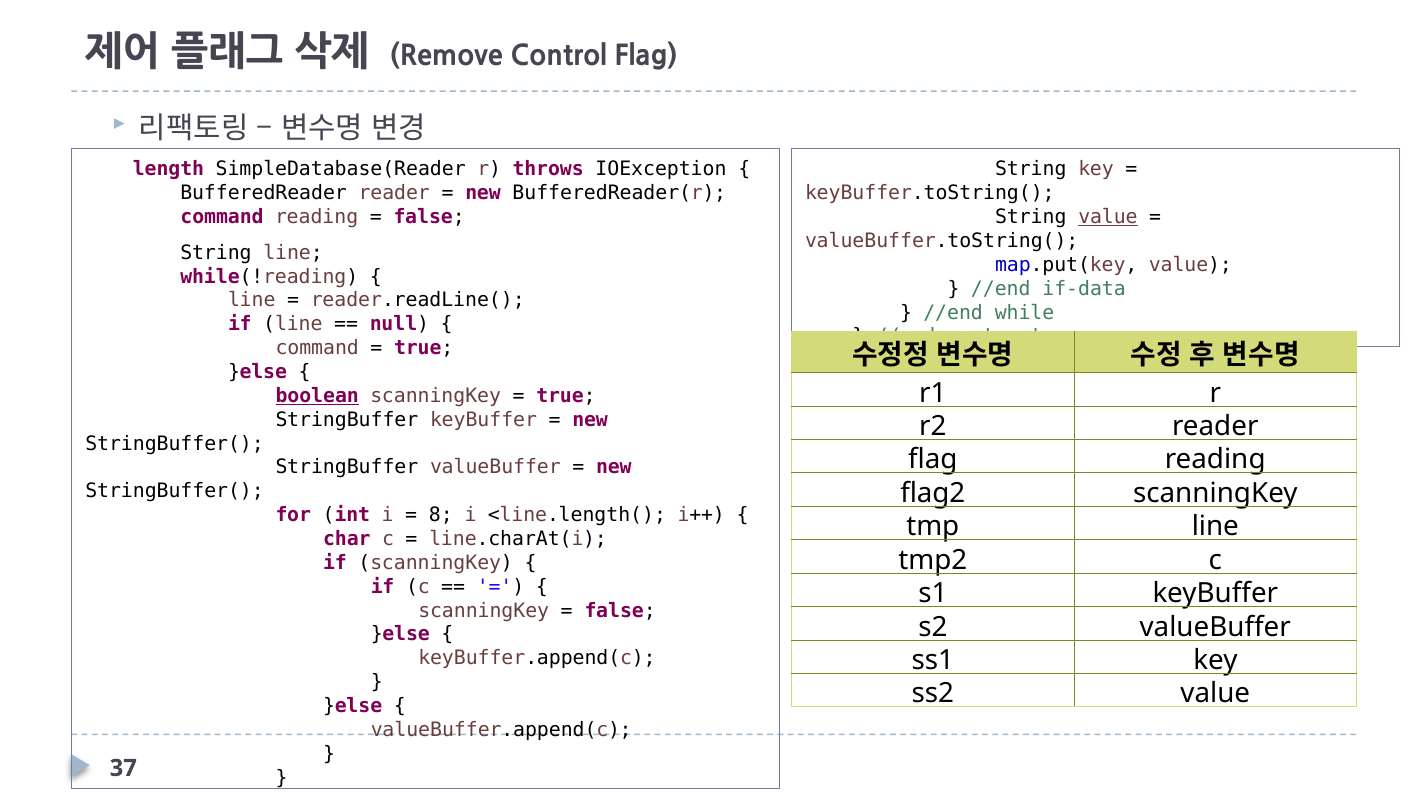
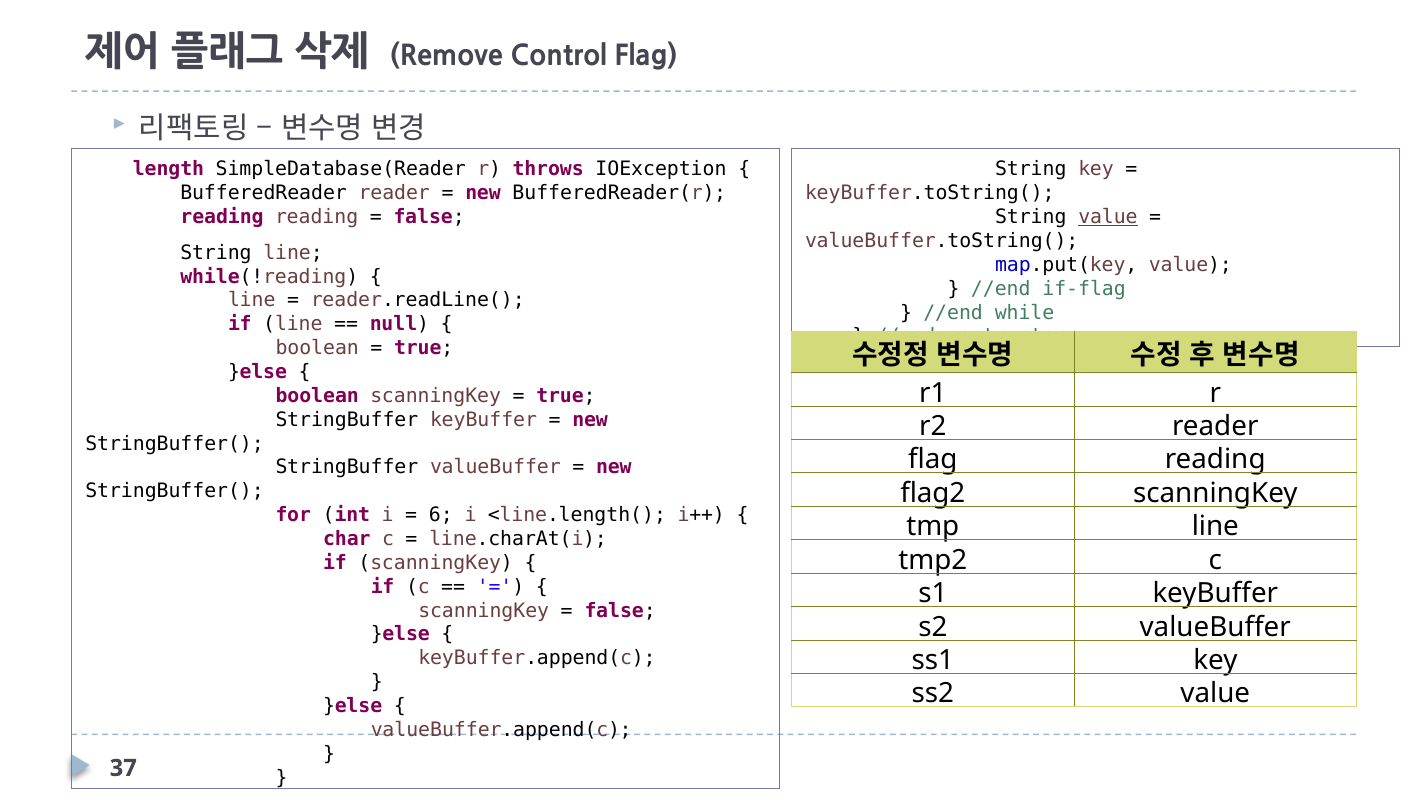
command at (222, 217): command -> reading
if-data: if-data -> if-flag
command at (317, 348): command -> boolean
boolean at (317, 395) underline: present -> none
8: 8 -> 6
